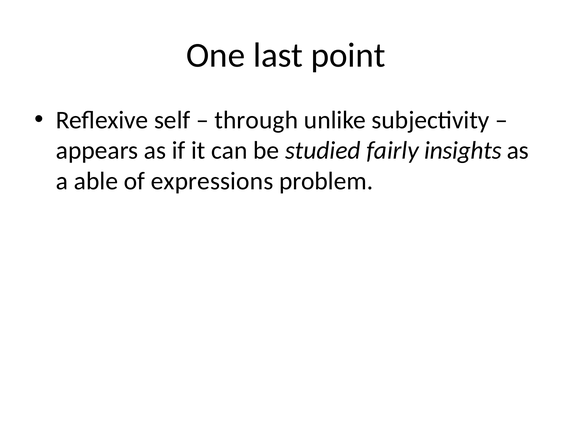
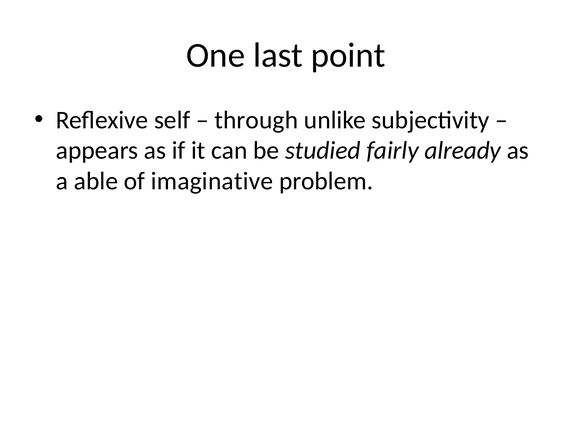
insights: insights -> already
expressions: expressions -> imaginative
